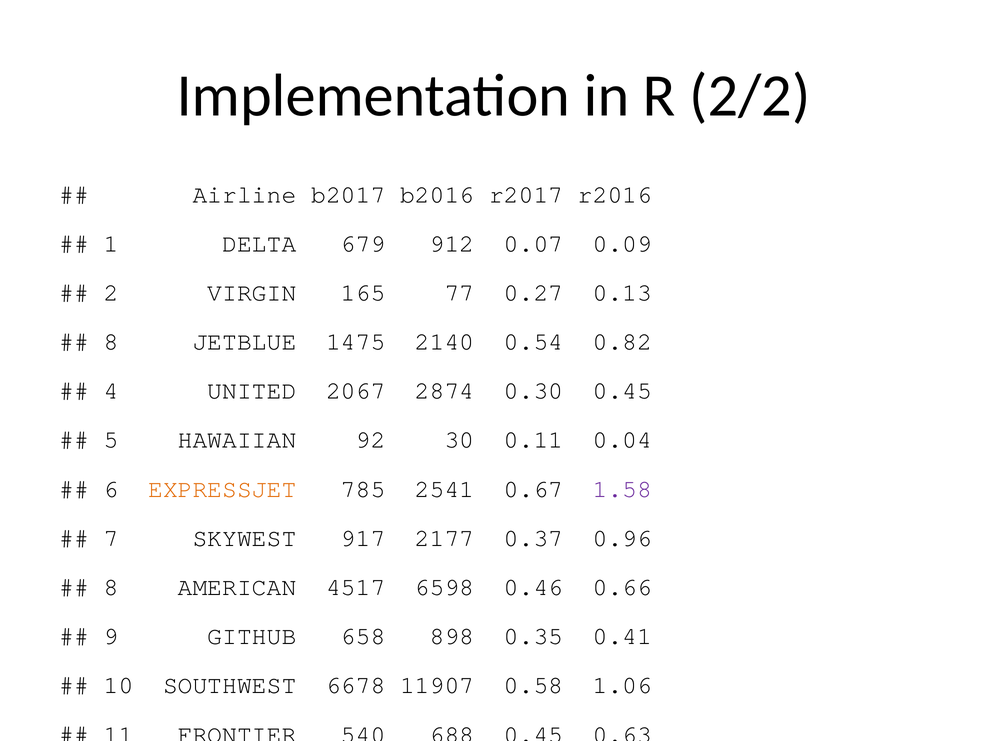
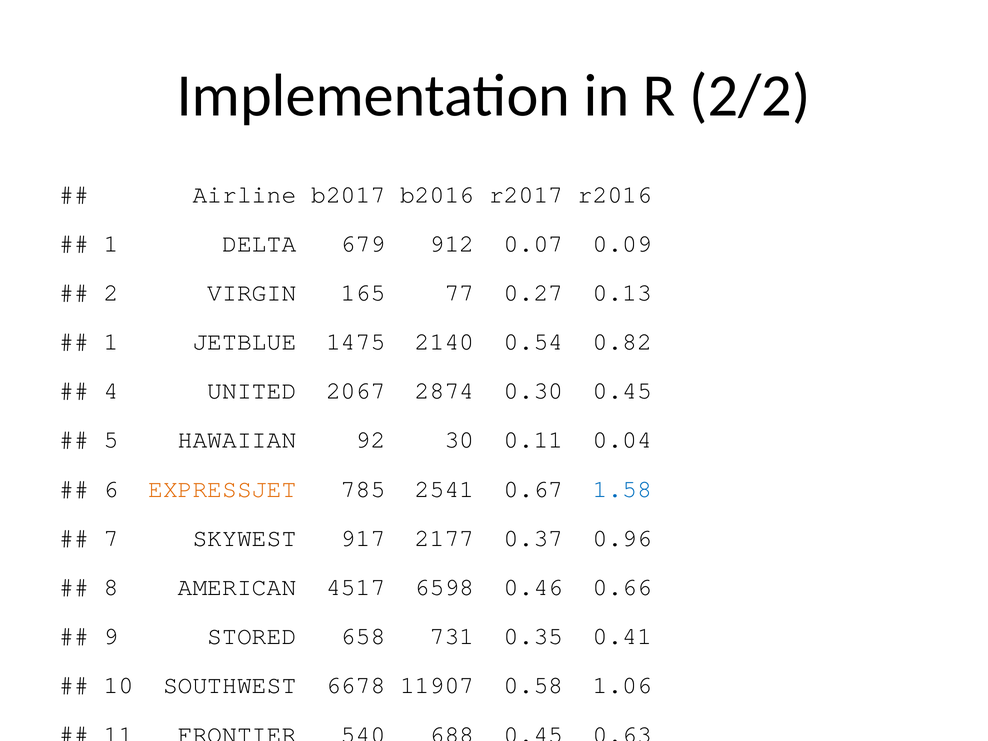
8 at (111, 342): 8 -> 1
1.58 colour: purple -> blue
GITHUB: GITHUB -> STORED
898: 898 -> 731
